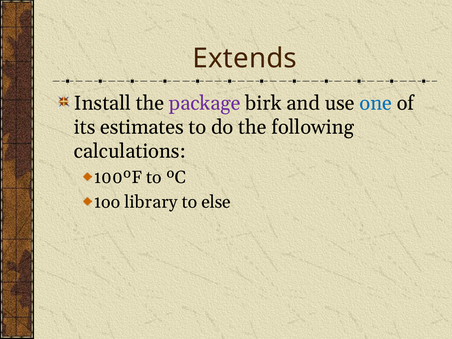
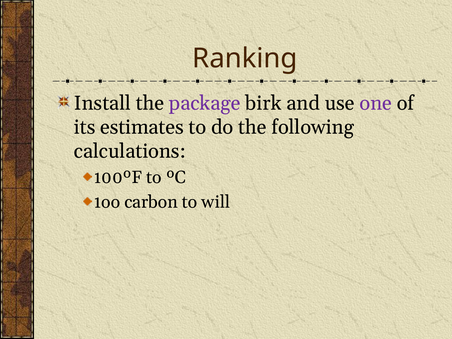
Extends: Extends -> Ranking
one colour: blue -> purple
library: library -> carbon
else: else -> will
